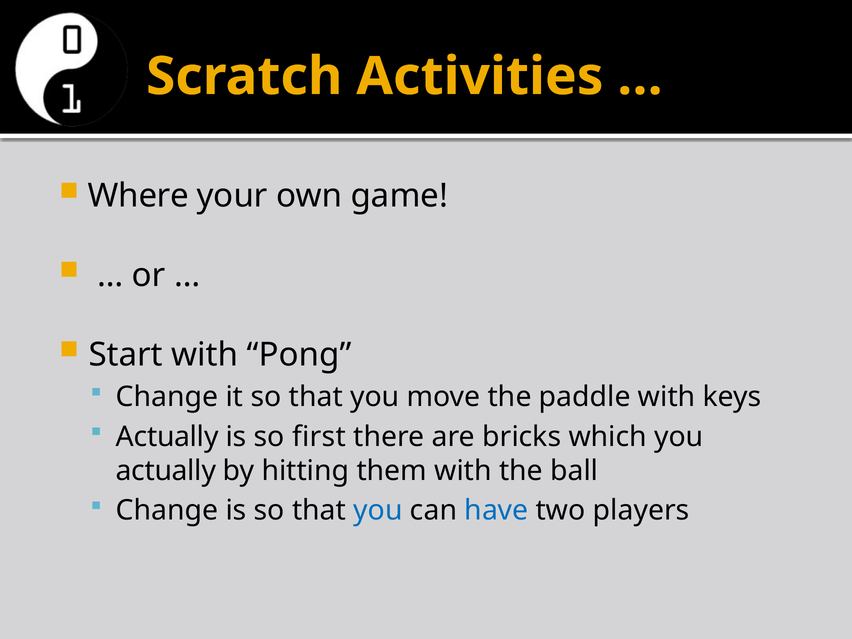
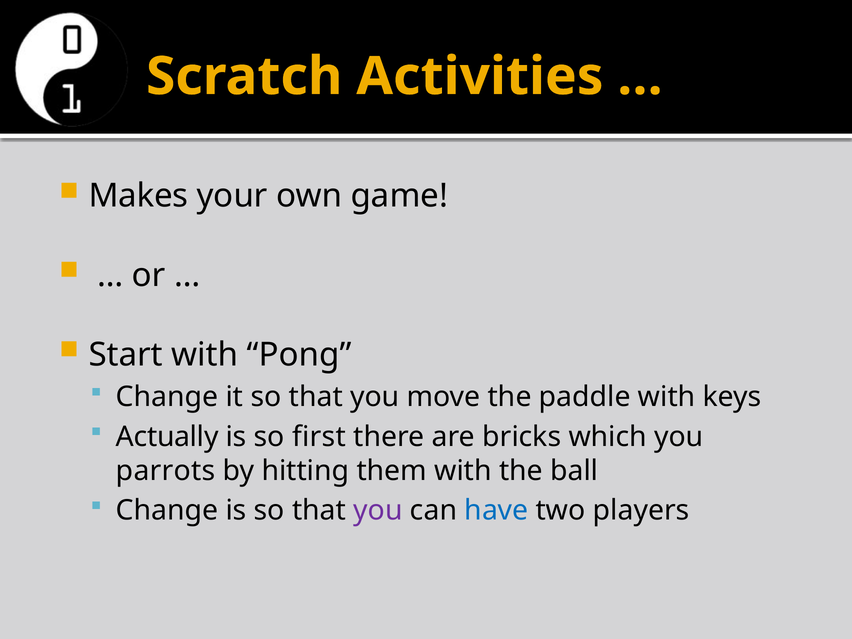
Where: Where -> Makes
actually at (166, 471): actually -> parrots
you at (378, 511) colour: blue -> purple
